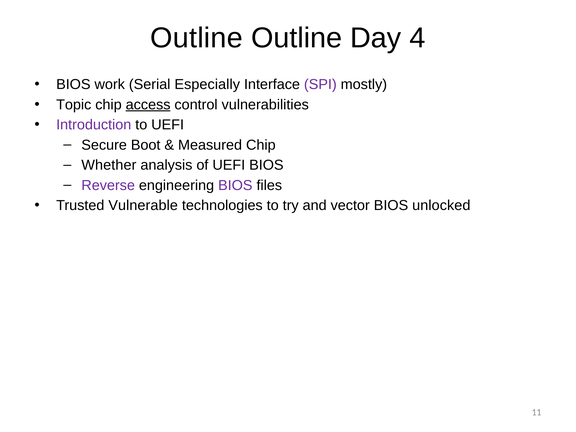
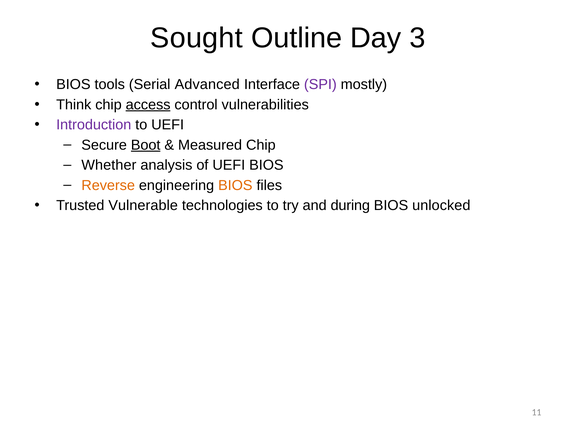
Outline at (197, 38): Outline -> Sought
4: 4 -> 3
work: work -> tools
Especially: Especially -> Advanced
Topic: Topic -> Think
Boot underline: none -> present
Reverse colour: purple -> orange
BIOS at (235, 185) colour: purple -> orange
vector: vector -> during
